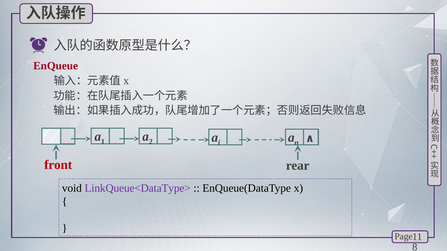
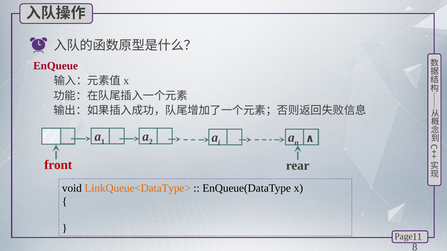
LinkQueue<DataType> colour: purple -> orange
